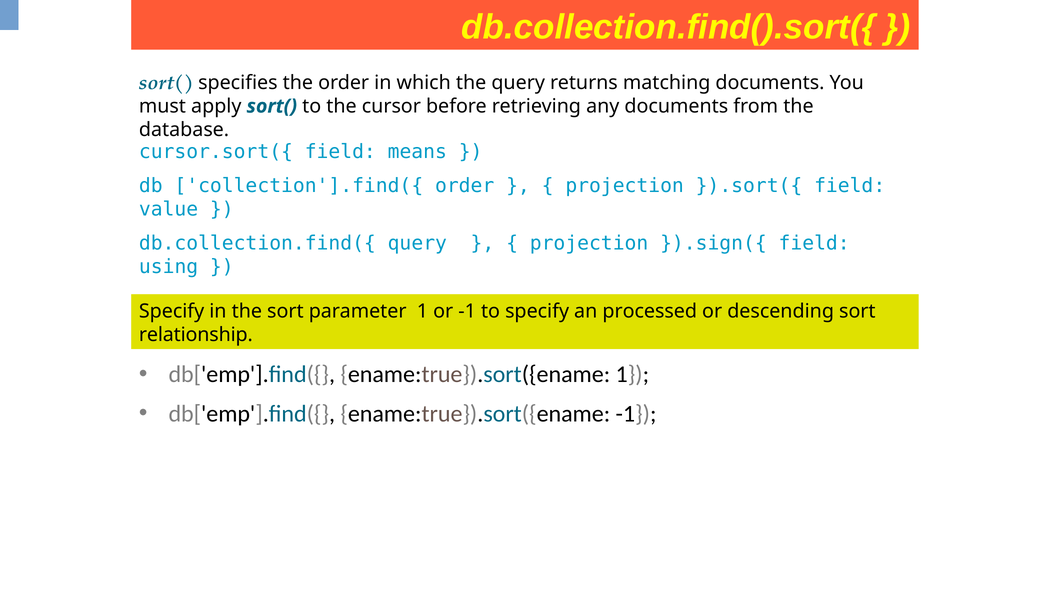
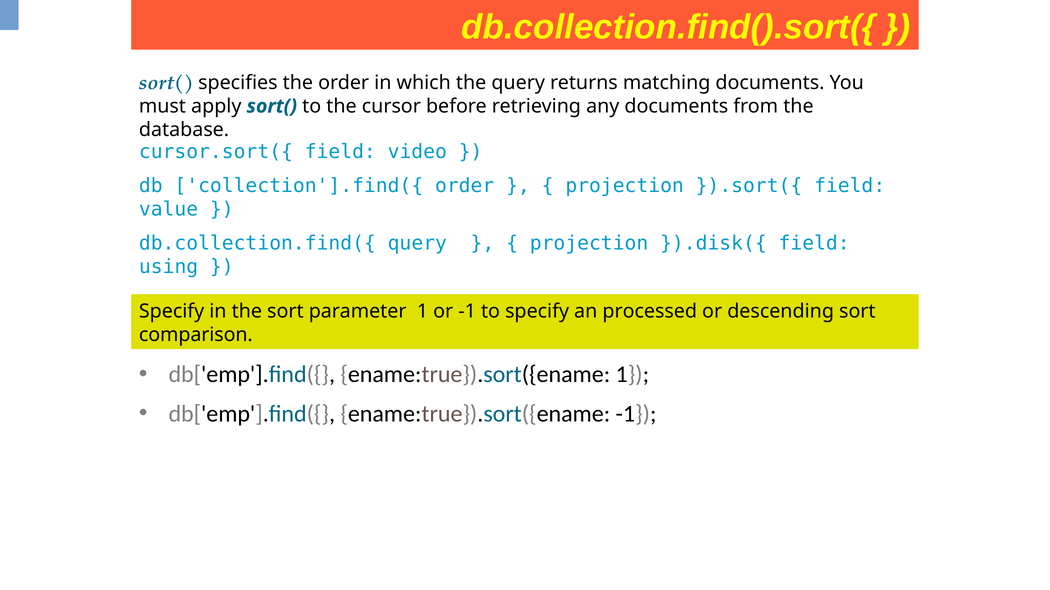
means: means -> video
}).sign({: }).sign({ -> }).disk({
relationship: relationship -> comparison
